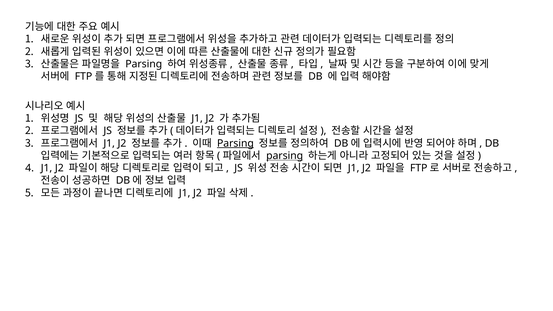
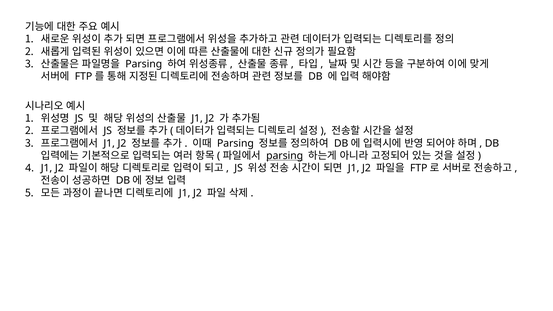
Parsing at (235, 143) underline: present -> none
